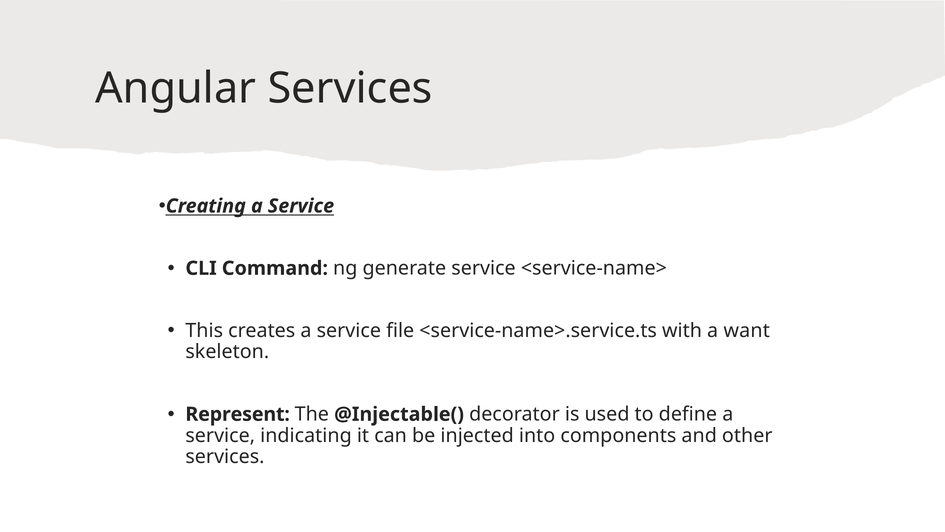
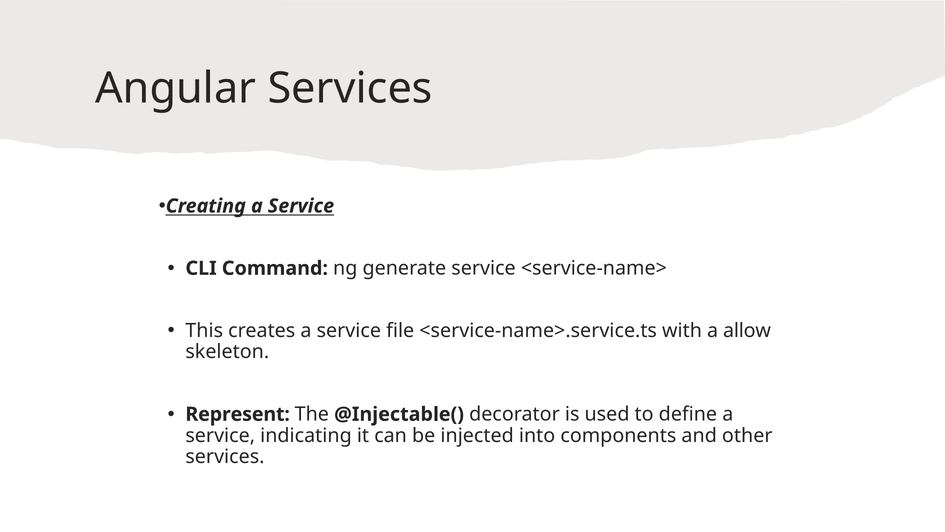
want: want -> allow
